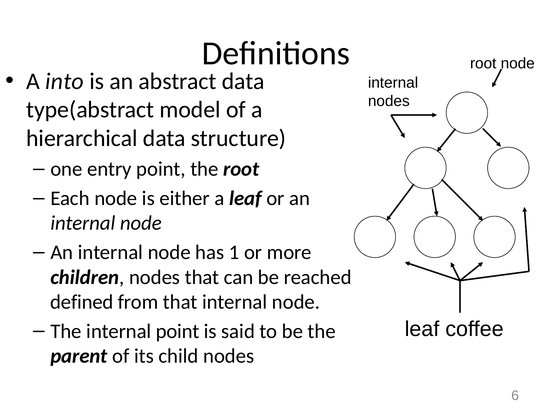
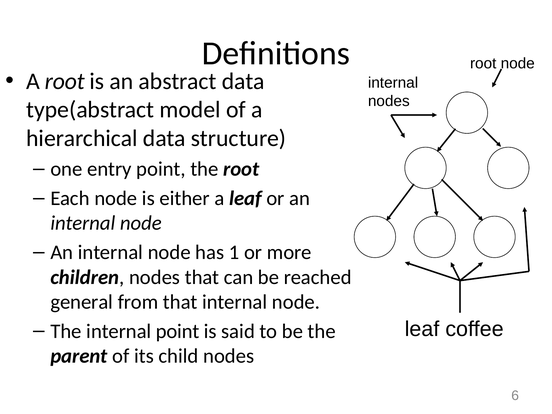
A into: into -> root
defined: defined -> general
